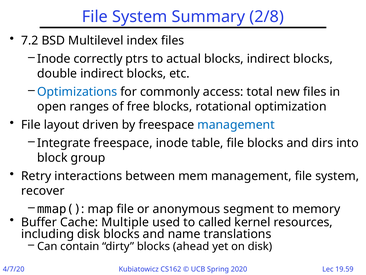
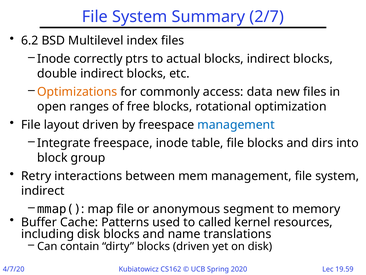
2/8: 2/8 -> 2/7
7.2: 7.2 -> 6.2
Optimizations colour: blue -> orange
total: total -> data
recover at (43, 191): recover -> indirect
Multiple: Multiple -> Patterns
blocks ahead: ahead -> driven
